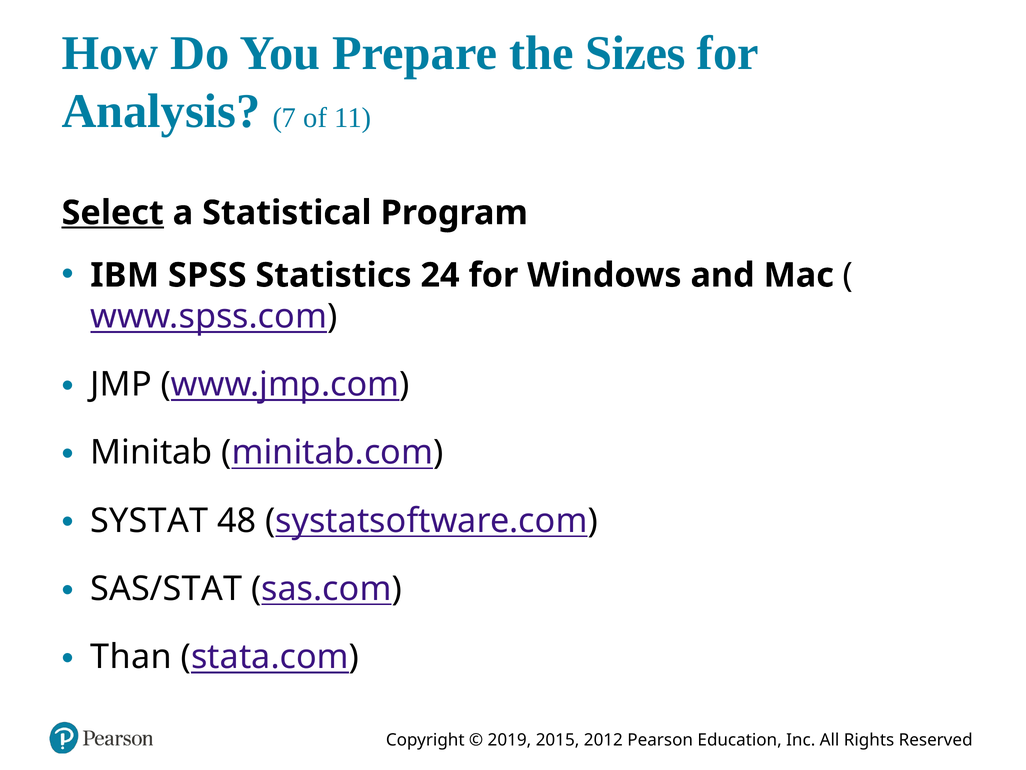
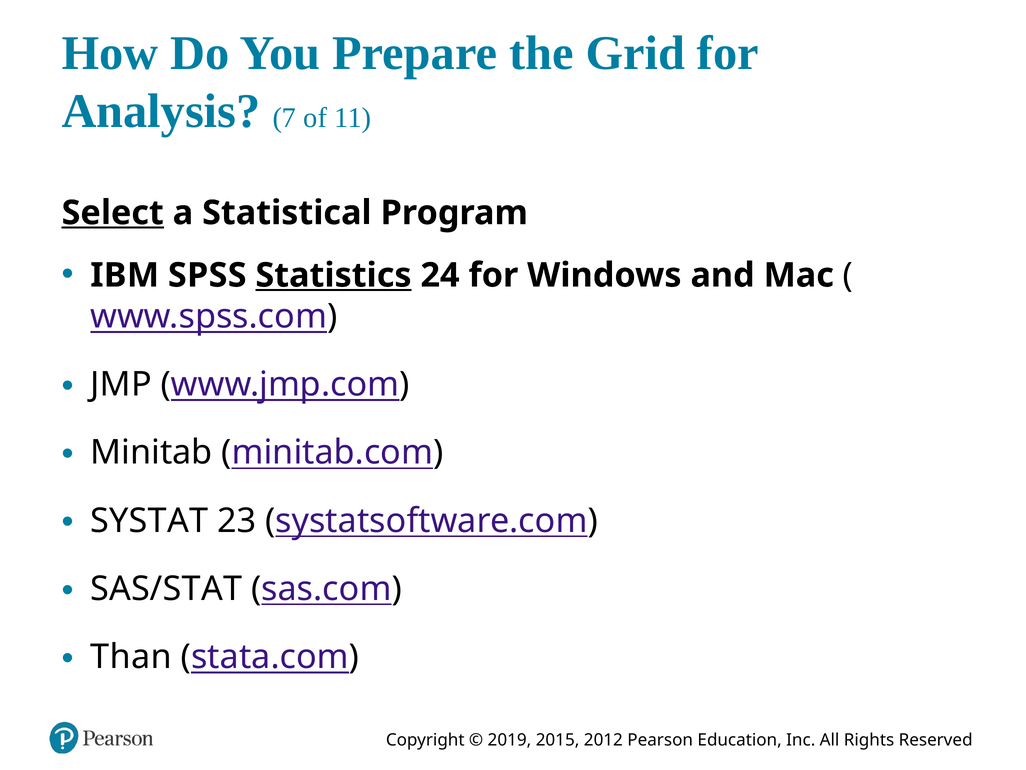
Sizes: Sizes -> Grid
Statistics underline: none -> present
48: 48 -> 23
